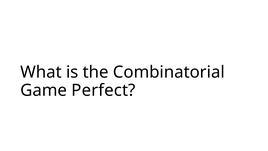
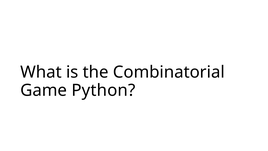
Perfect: Perfect -> Python
